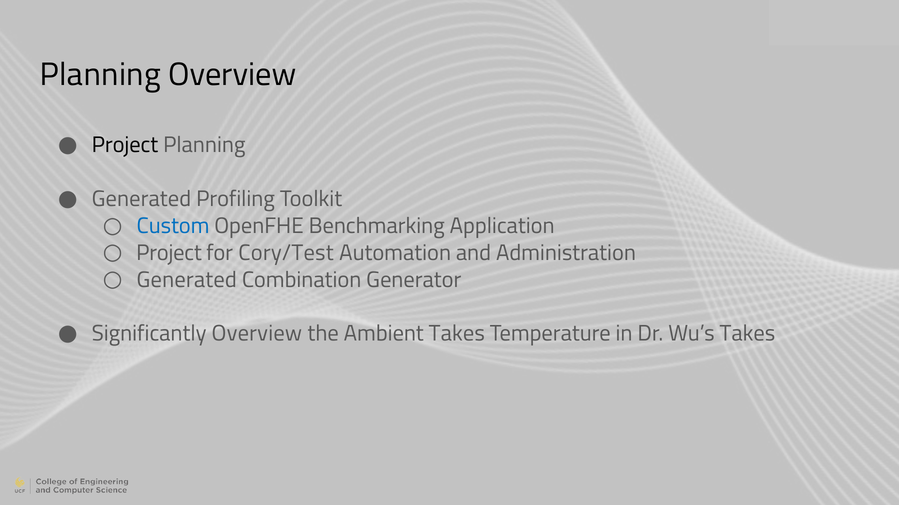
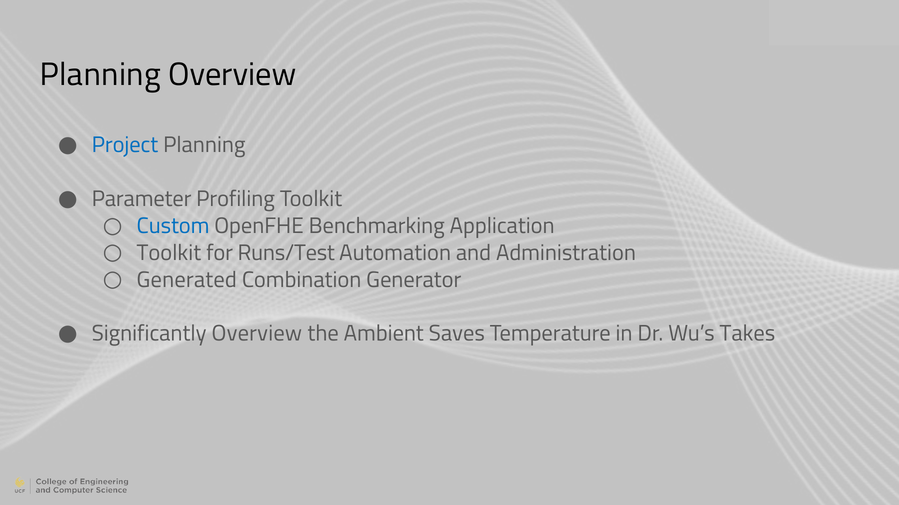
Project at (125, 145) colour: black -> blue
Generated at (141, 199): Generated -> Parameter
Project at (169, 253): Project -> Toolkit
Cory/Test: Cory/Test -> Runs/Test
Ambient Takes: Takes -> Saves
